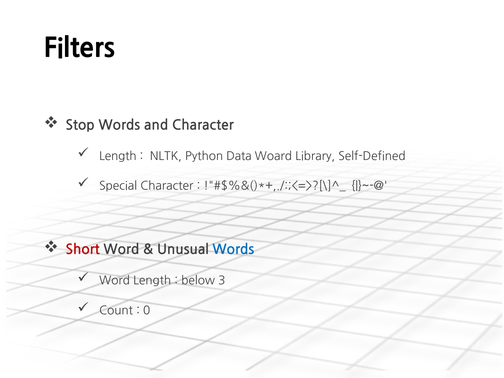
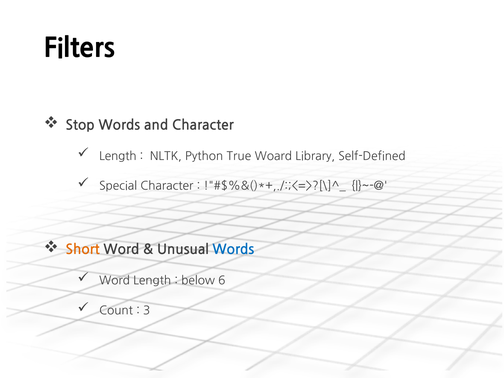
Data: Data -> True
Short colour: red -> orange
3: 3 -> 6
0: 0 -> 3
